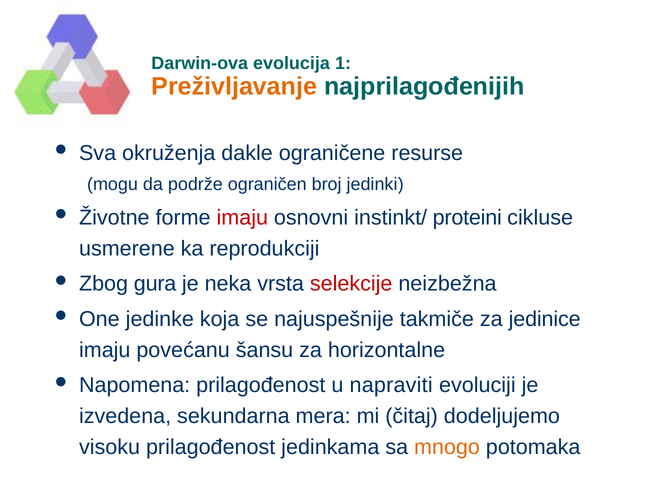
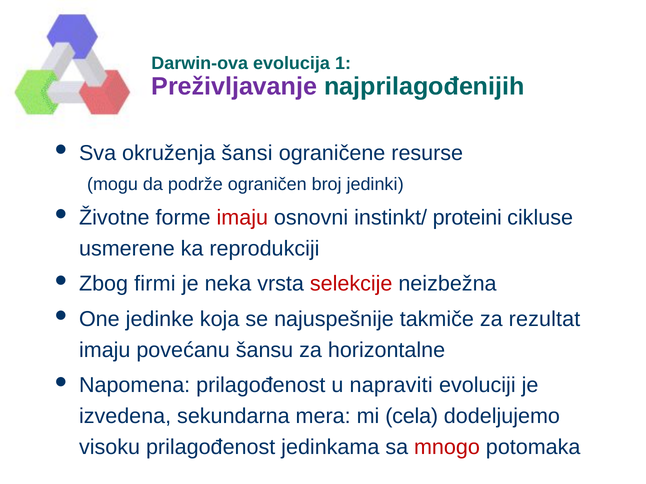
Preživljavanje colour: orange -> purple
dakle: dakle -> šansi
gura: gura -> firmi
jedinice: jedinice -> rezultat
čitaj: čitaj -> cela
mnogo colour: orange -> red
